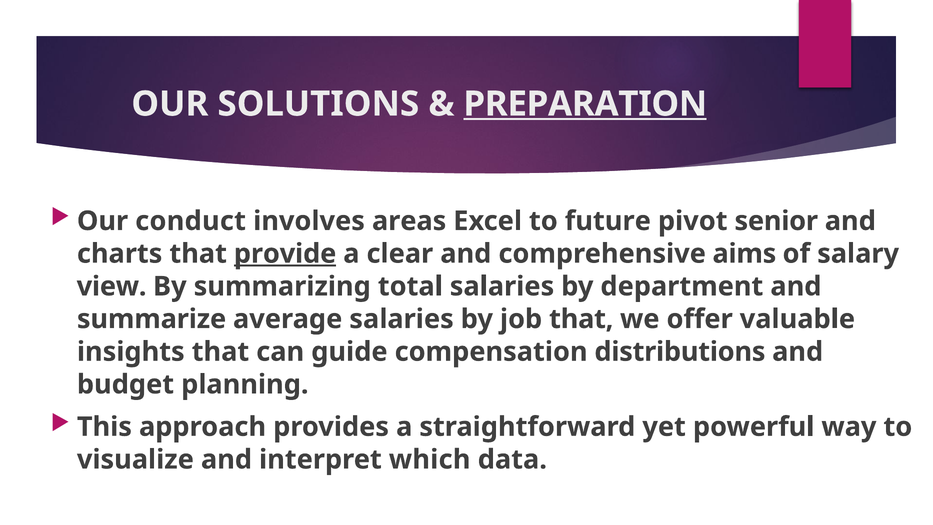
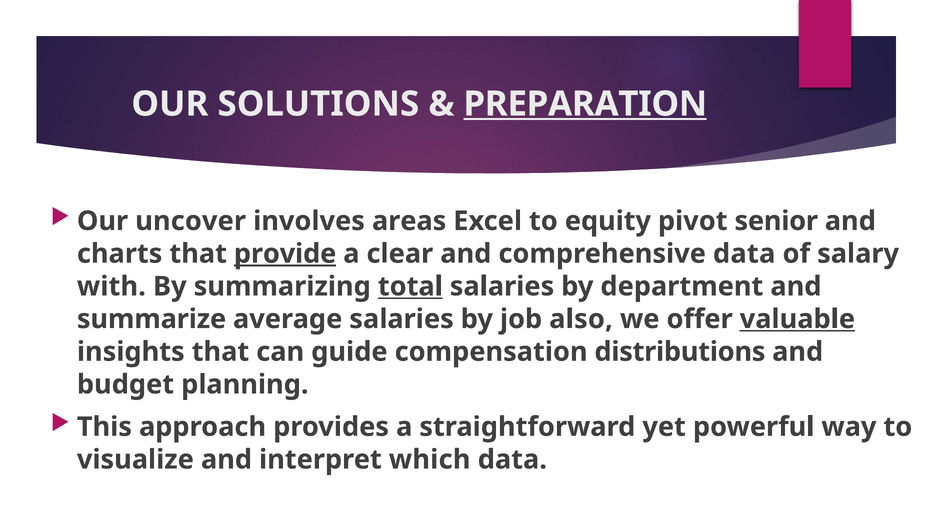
conduct: conduct -> uncover
future: future -> equity
comprehensive aims: aims -> data
view: view -> with
total underline: none -> present
job that: that -> also
valuable underline: none -> present
